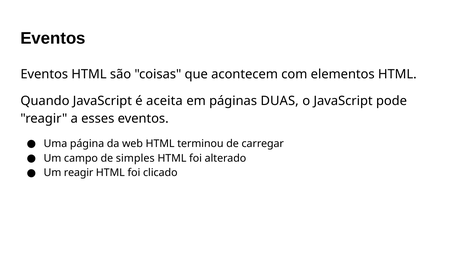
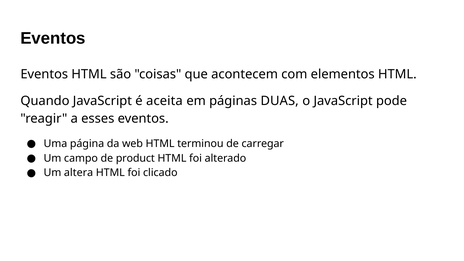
simples: simples -> product
Um reagir: reagir -> altera
